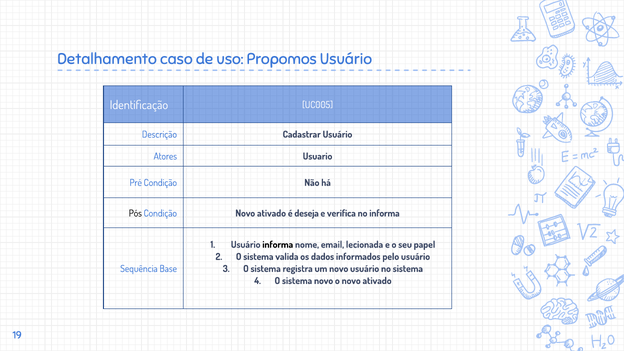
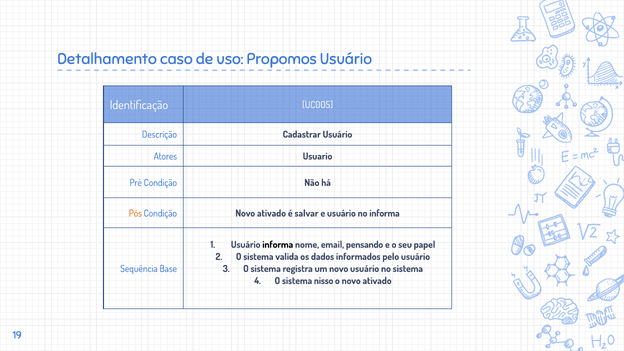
Pós colour: black -> orange
deseja: deseja -> salvar
e verifica: verifica -> usuário
lecionada: lecionada -> pensando
sistema novo: novo -> nisso
